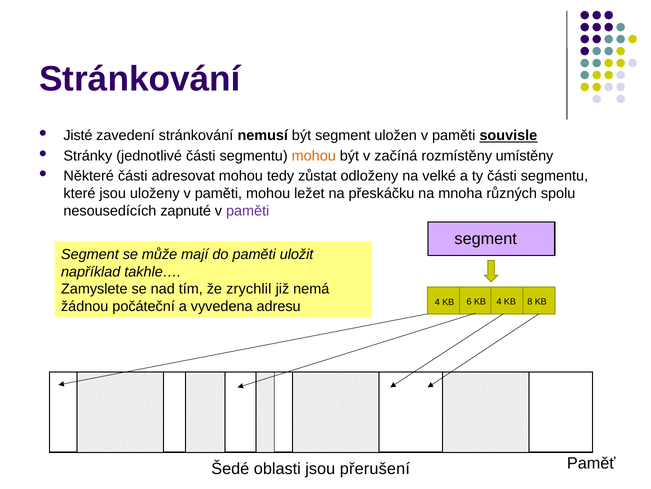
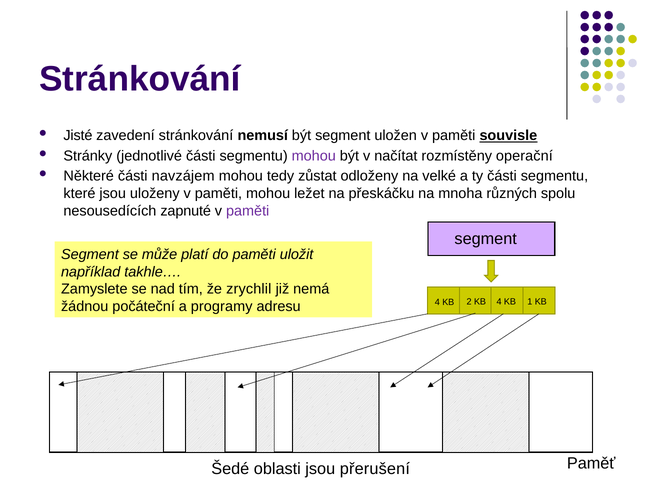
mohou at (314, 156) colour: orange -> purple
začíná: začíná -> načítat
umístěny: umístěny -> operační
adresovat: adresovat -> navzájem
mají: mají -> platí
6: 6 -> 2
8: 8 -> 1
vyvedena: vyvedena -> programy
